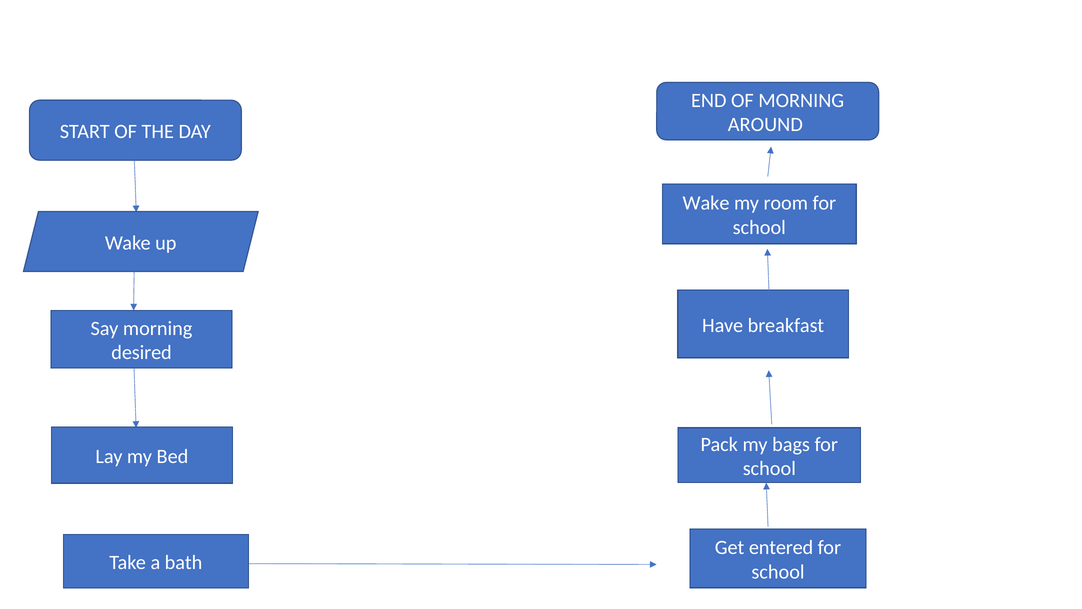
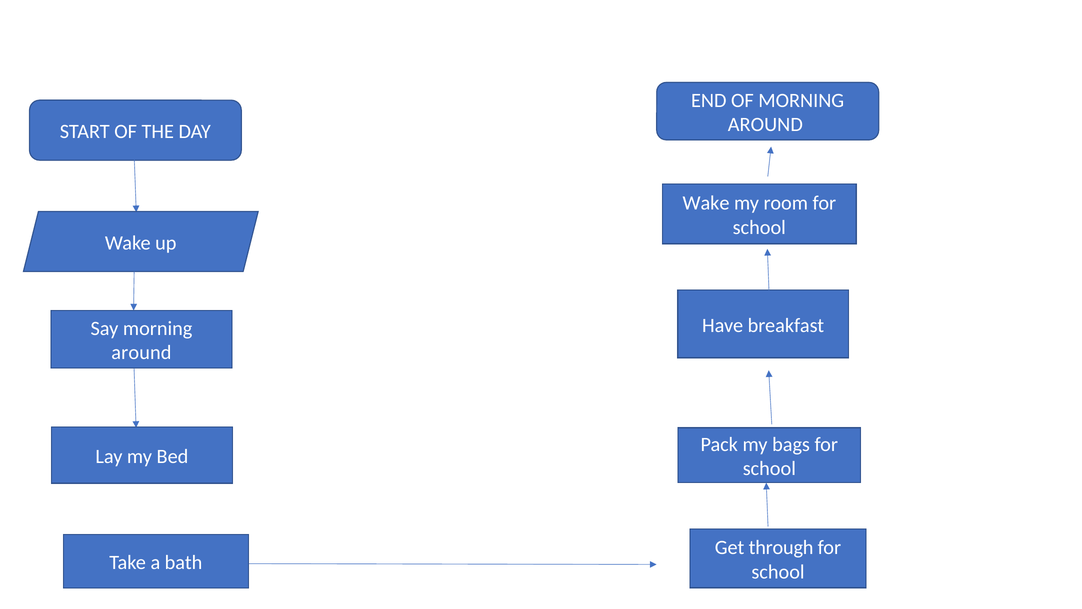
desired at (142, 353): desired -> around
entered: entered -> through
